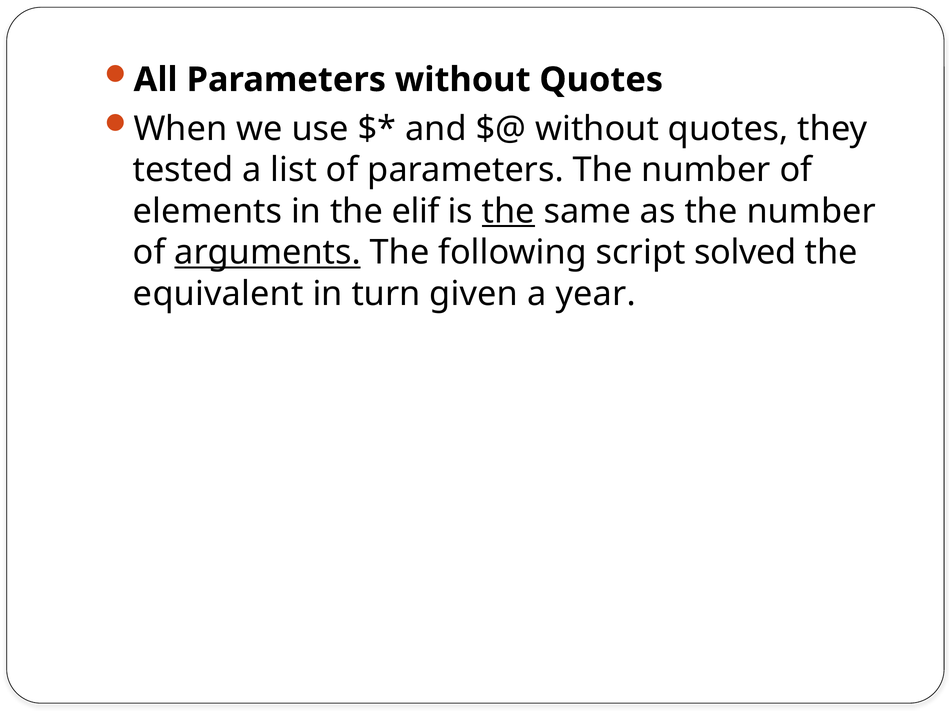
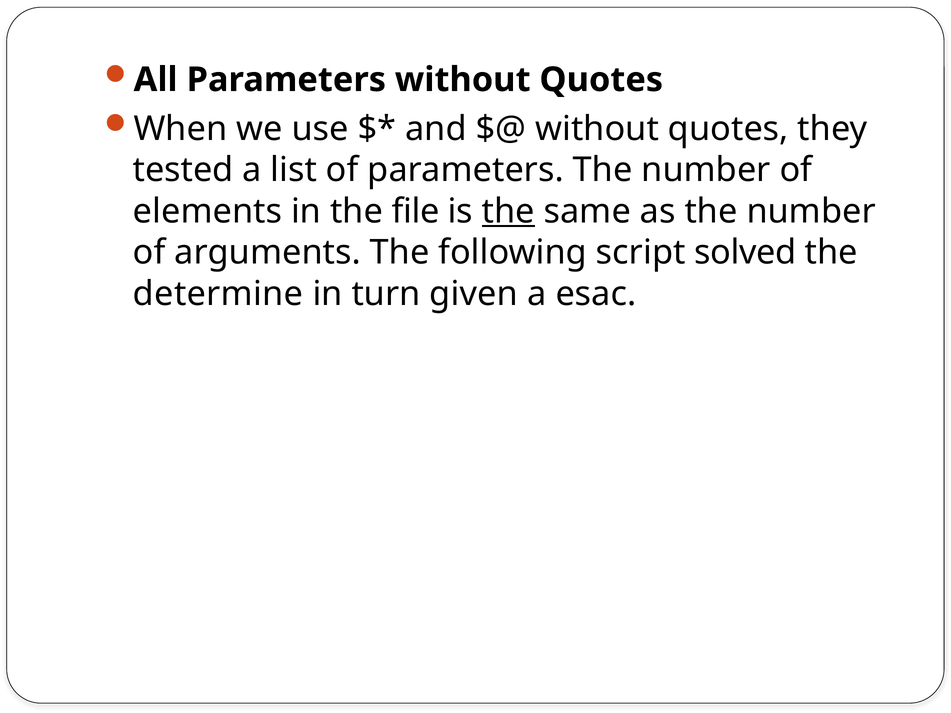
elif: elif -> file
arguments underline: present -> none
equivalent: equivalent -> determine
year: year -> esac
